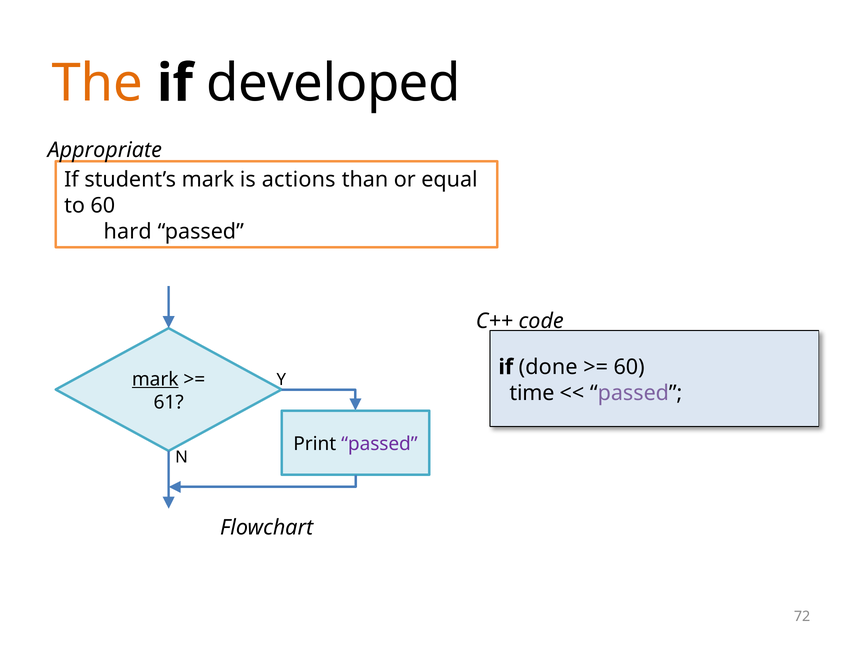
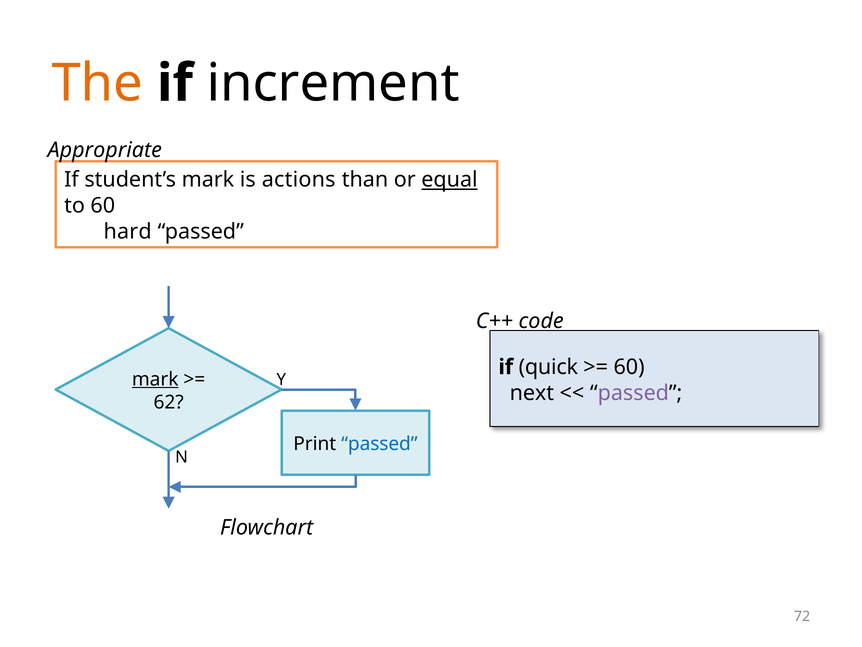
developed: developed -> increment
equal underline: none -> present
done: done -> quick
time: time -> next
61: 61 -> 62
passed at (379, 444) colour: purple -> blue
